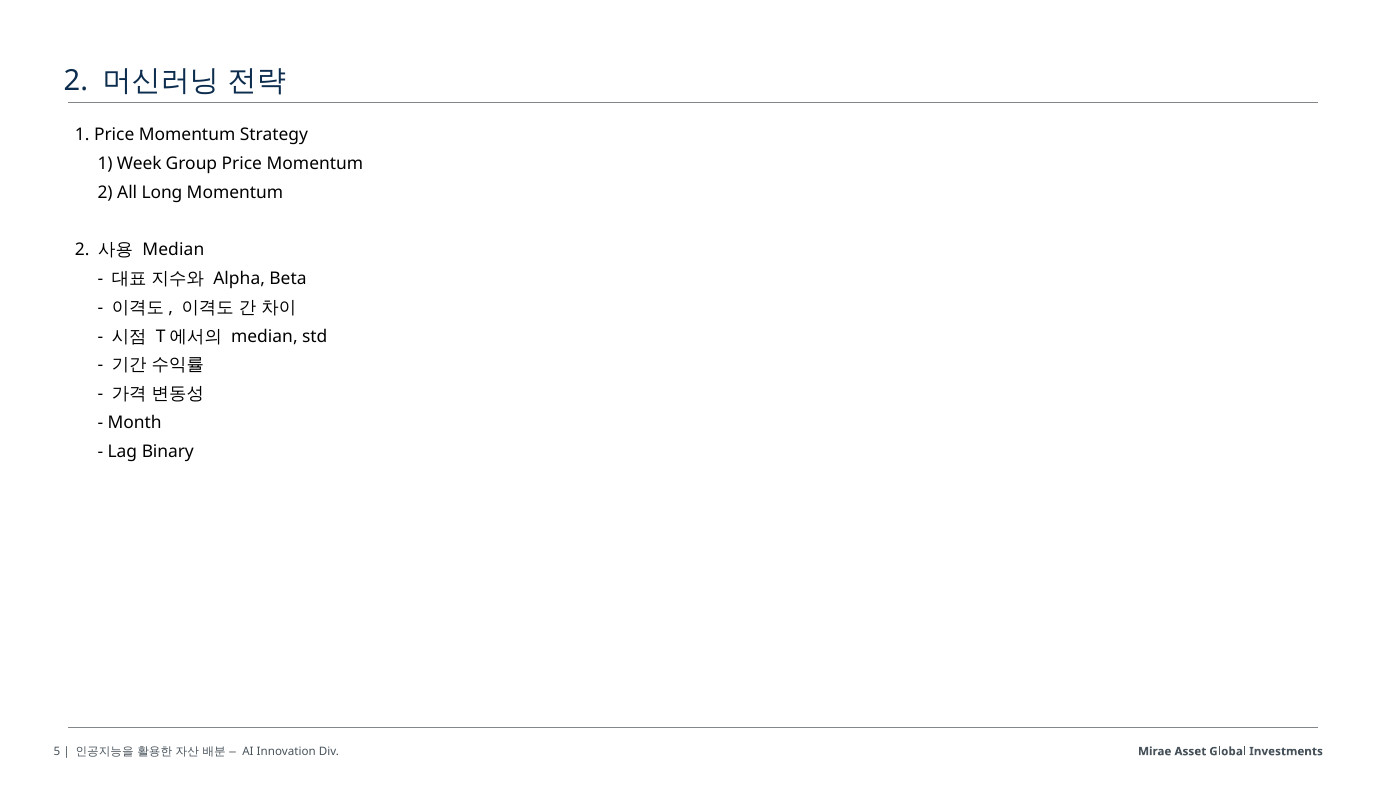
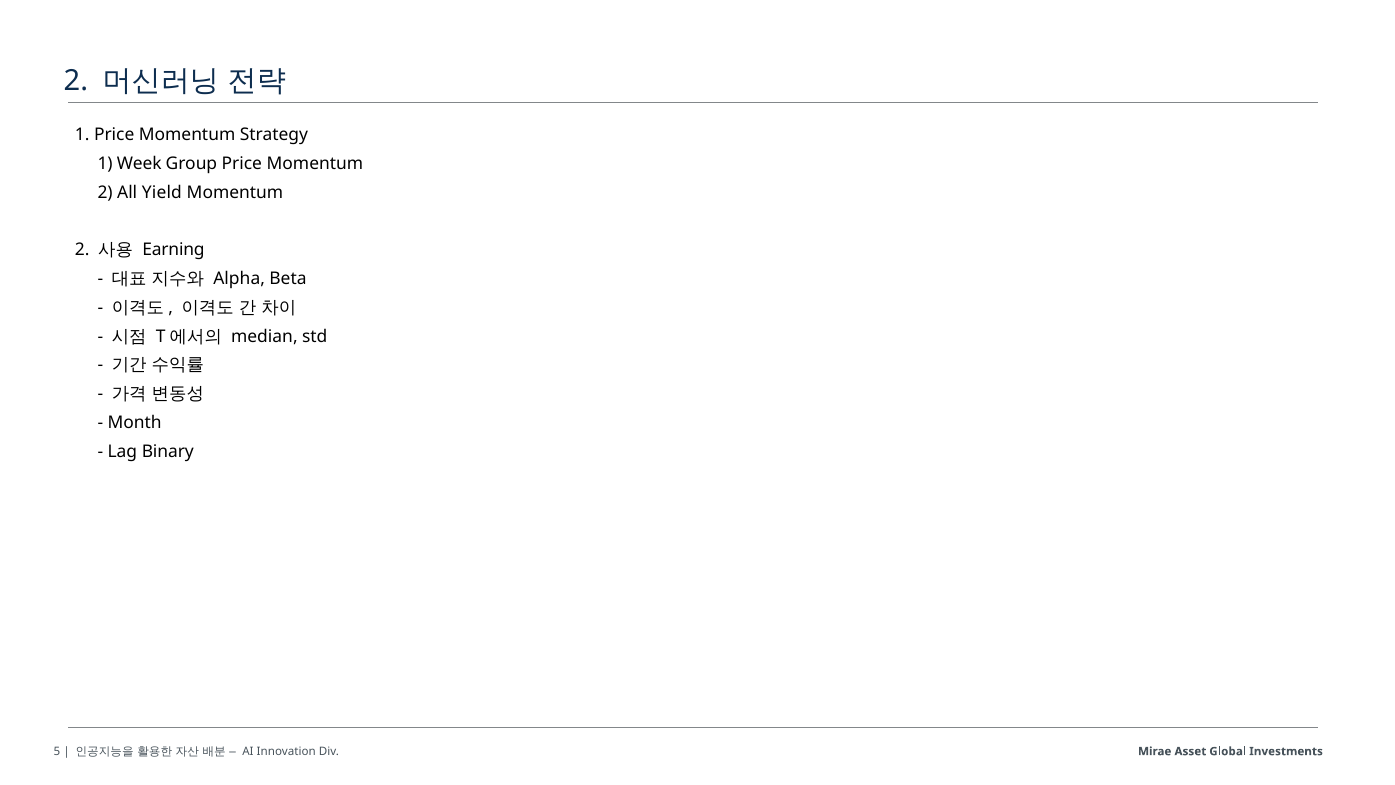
Long: Long -> Yield
Median at (173, 250): Median -> Earning
